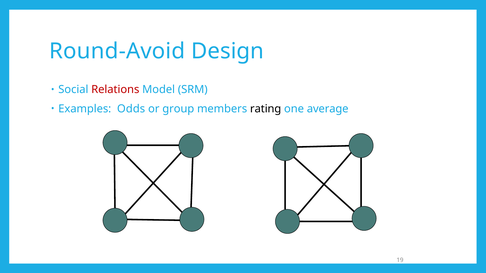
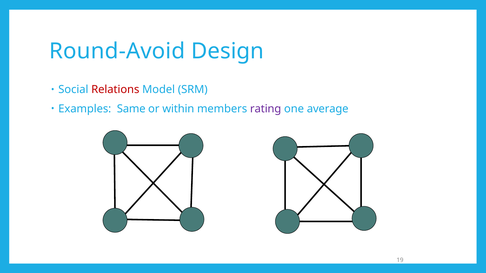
Odds: Odds -> Same
group: group -> within
rating colour: black -> purple
